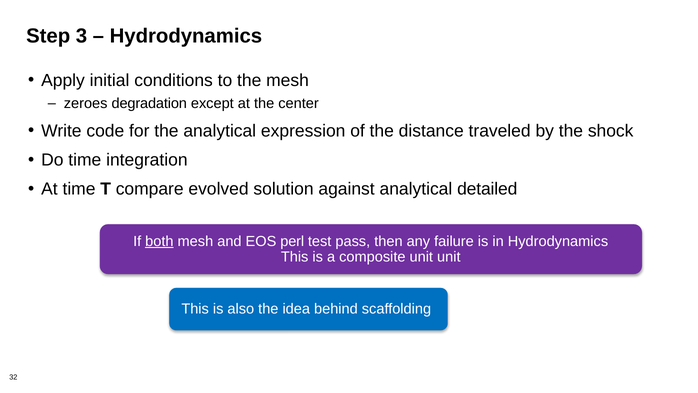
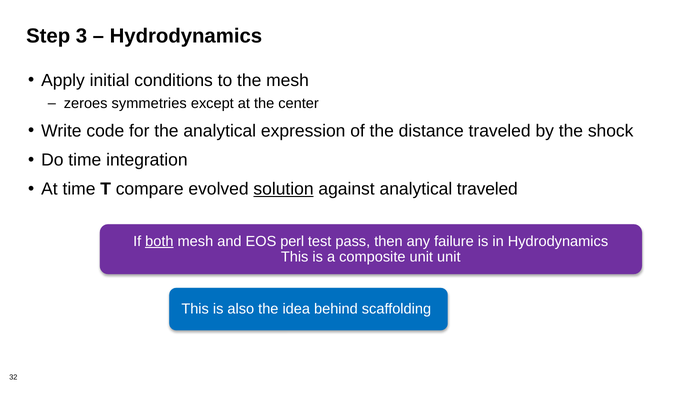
degradation: degradation -> symmetries
solution underline: none -> present
analytical detailed: detailed -> traveled
